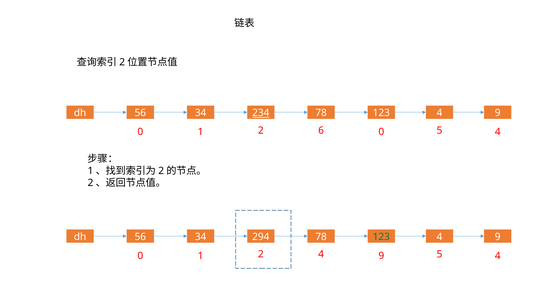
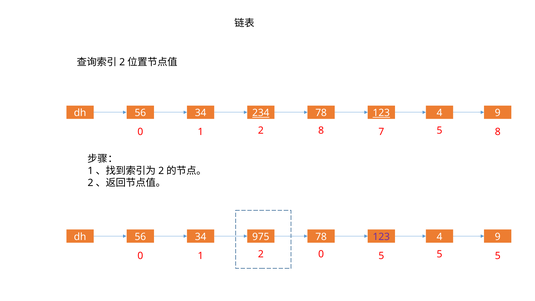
123 at (381, 113) underline: none -> present
2 6: 6 -> 8
0 0: 0 -> 7
4 at (498, 132): 4 -> 8
294: 294 -> 975
123 at (381, 237) colour: green -> purple
2 4: 4 -> 0
0 9: 9 -> 5
4 at (498, 256): 4 -> 5
